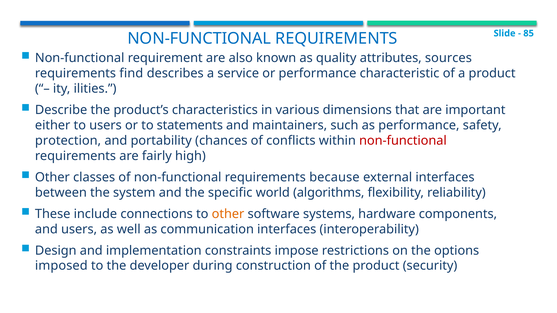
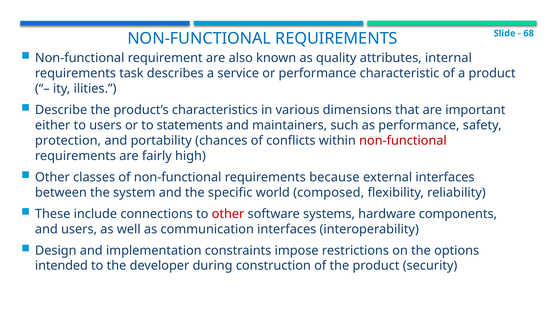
85: 85 -> 68
sources: sources -> internal
find: find -> task
algorithms: algorithms -> composed
other at (228, 214) colour: orange -> red
imposed: imposed -> intended
